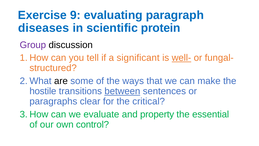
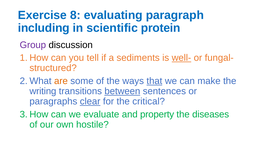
9: 9 -> 8
diseases: diseases -> including
significant: significant -> sediments
are colour: black -> orange
that underline: none -> present
hostile: hostile -> writing
clear underline: none -> present
essential: essential -> diseases
control: control -> hostile
